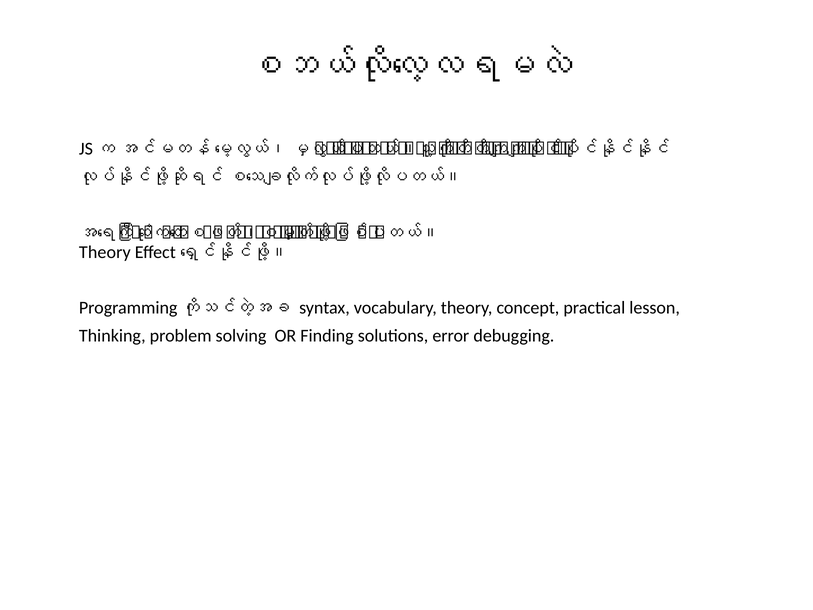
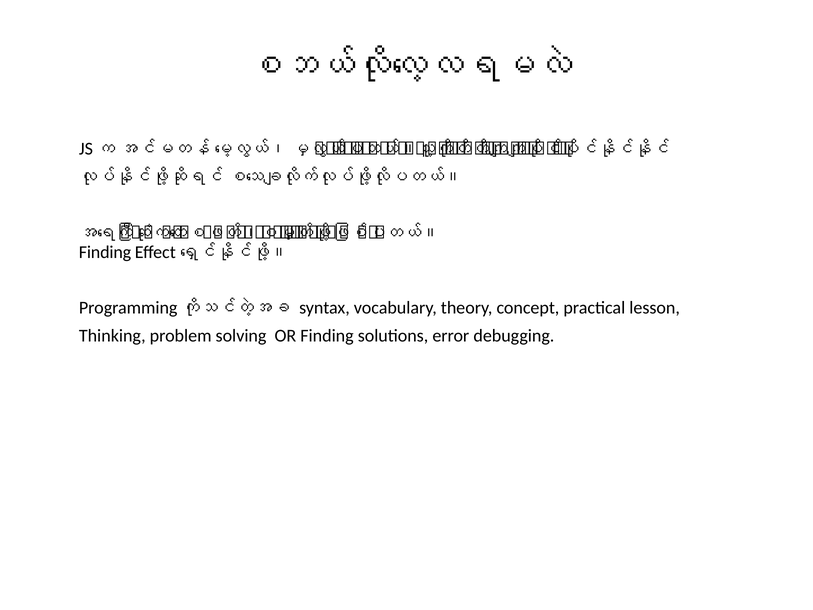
Theory at (105, 252): Theory -> Finding
